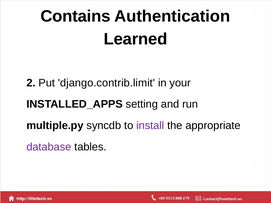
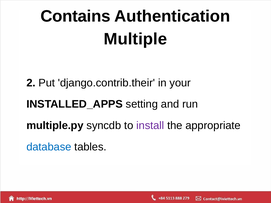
Learned: Learned -> Multiple
django.contrib.limit: django.contrib.limit -> django.contrib.their
database colour: purple -> blue
